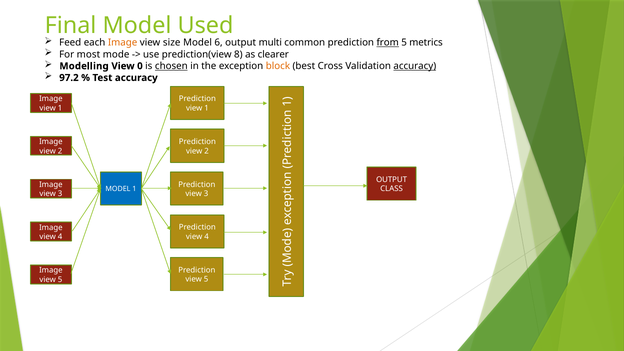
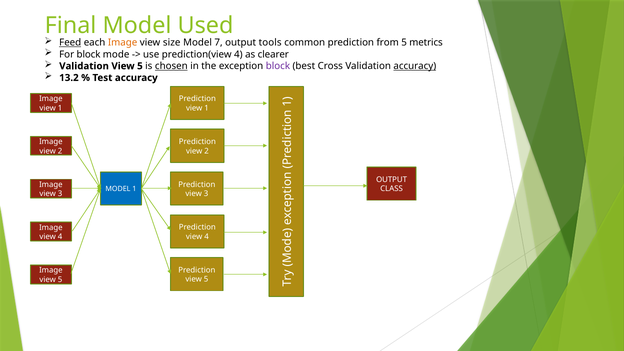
Feed underline: none -> present
6: 6 -> 7
multi: multi -> tools
from underline: present -> none
For most: most -> block
prediction(view 8: 8 -> 4
Modelling at (84, 66): Modelling -> Validation
0 at (140, 66): 0 -> 5
block at (278, 66) colour: orange -> purple
97.2: 97.2 -> 13.2
